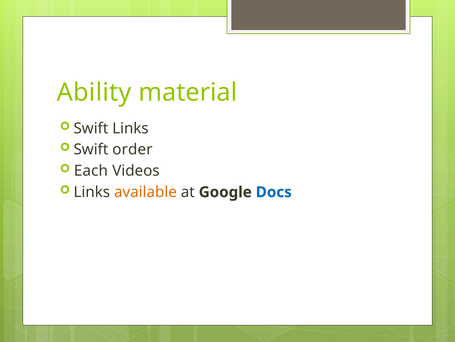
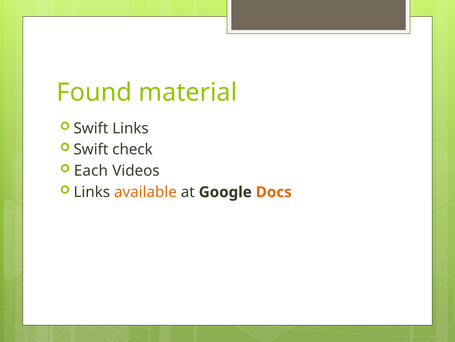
Ability: Ability -> Found
order: order -> check
Docs colour: blue -> orange
